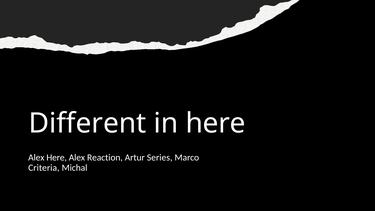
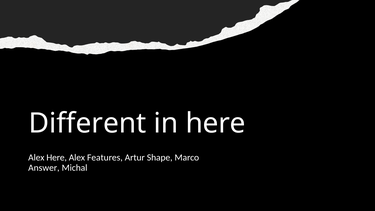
Reaction: Reaction -> Features
Series: Series -> Shape
Criteria: Criteria -> Answer
